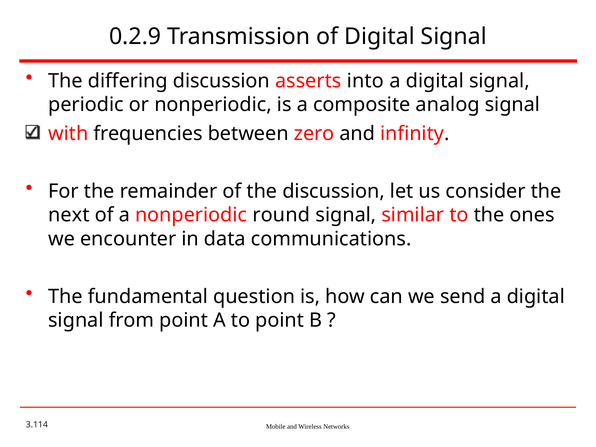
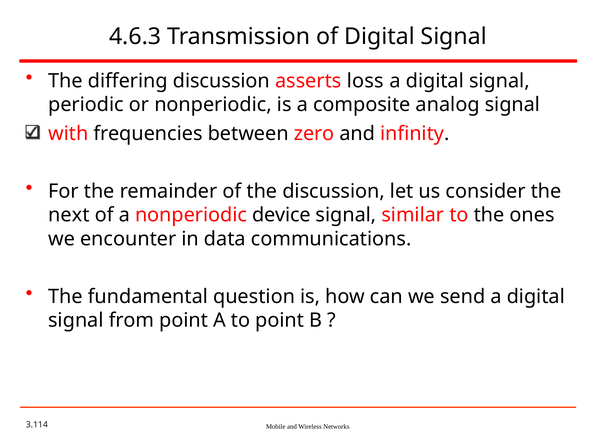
0.2.9: 0.2.9 -> 4.6.3
into: into -> loss
round: round -> device
